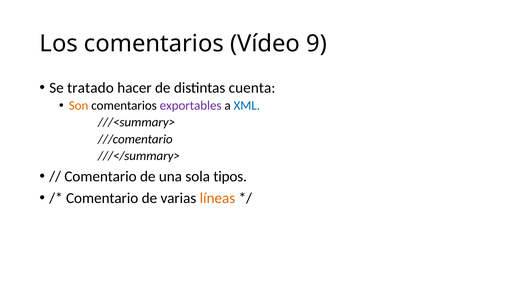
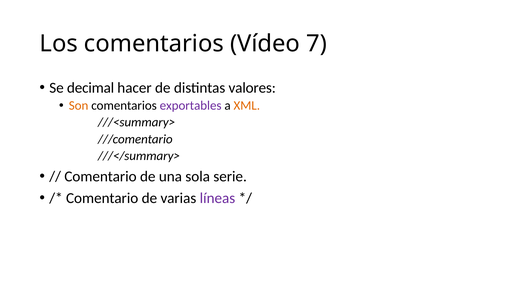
9: 9 -> 7
tratado: tratado -> decimal
cuenta: cuenta -> valores
XML colour: blue -> orange
tipos: tipos -> serie
líneas colour: orange -> purple
